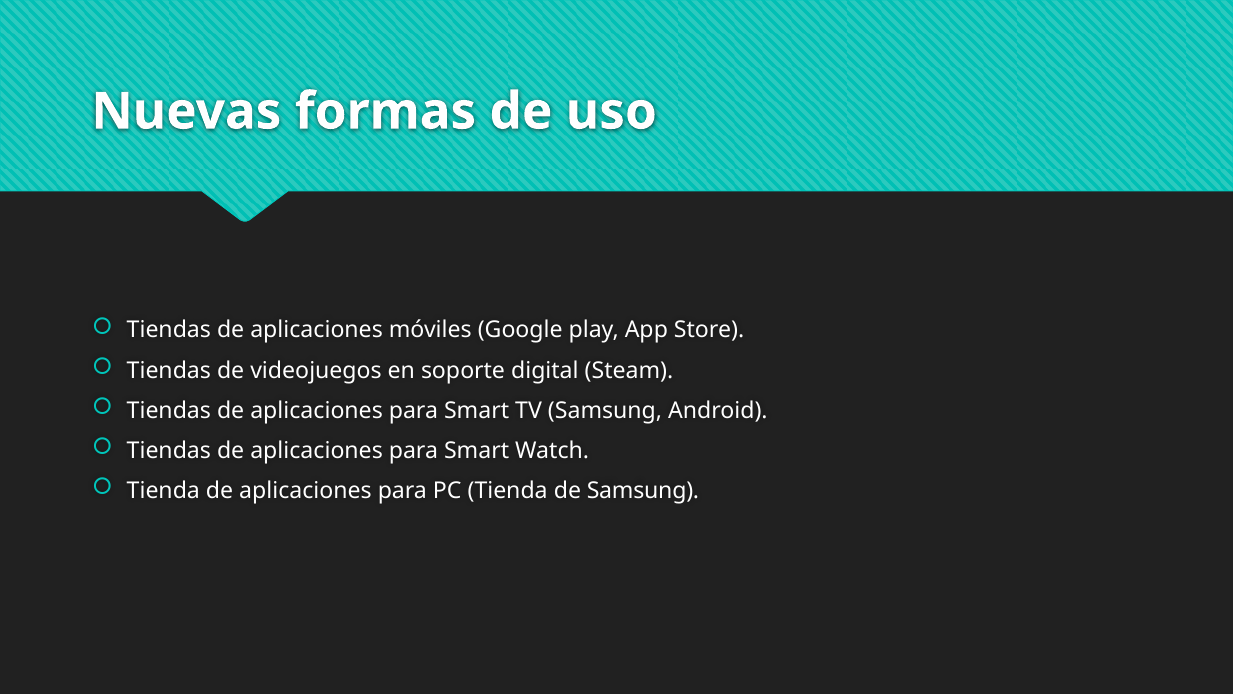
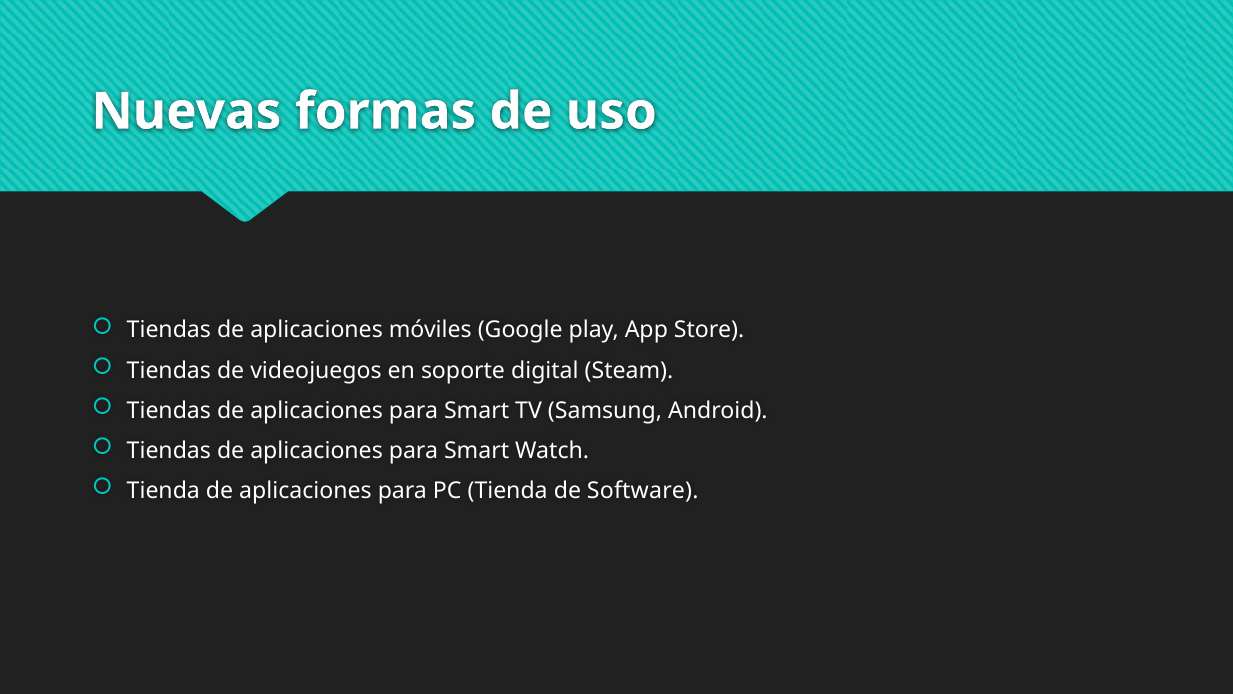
de Samsung: Samsung -> Software
